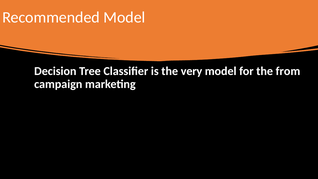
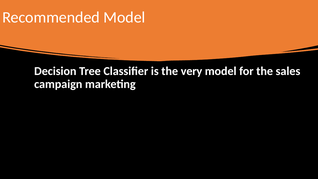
from: from -> sales
